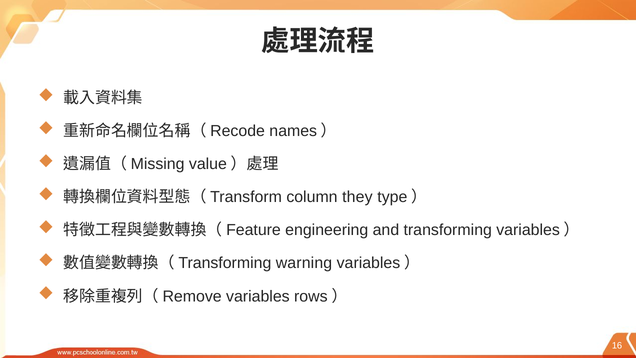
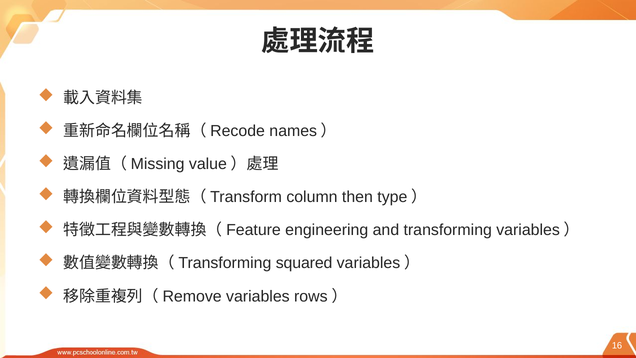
they: they -> then
warning: warning -> squared
